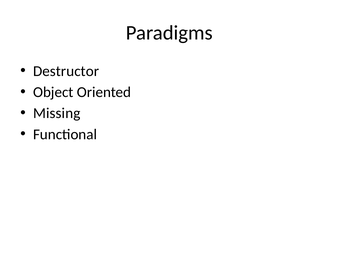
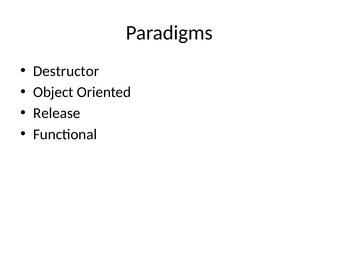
Missing: Missing -> Release
